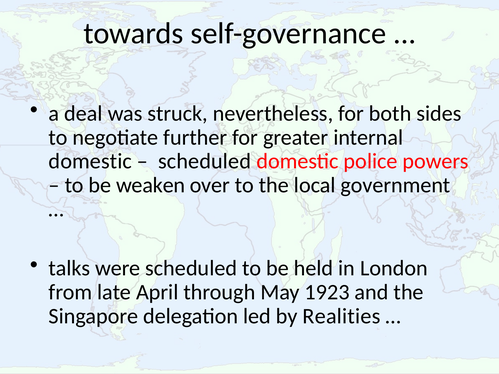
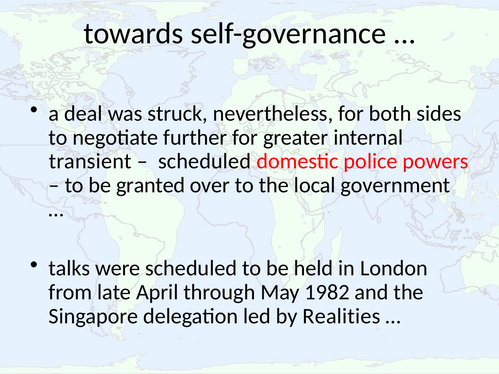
domestic at (90, 161): domestic -> transient
weaken: weaken -> granted
1923: 1923 -> 1982
